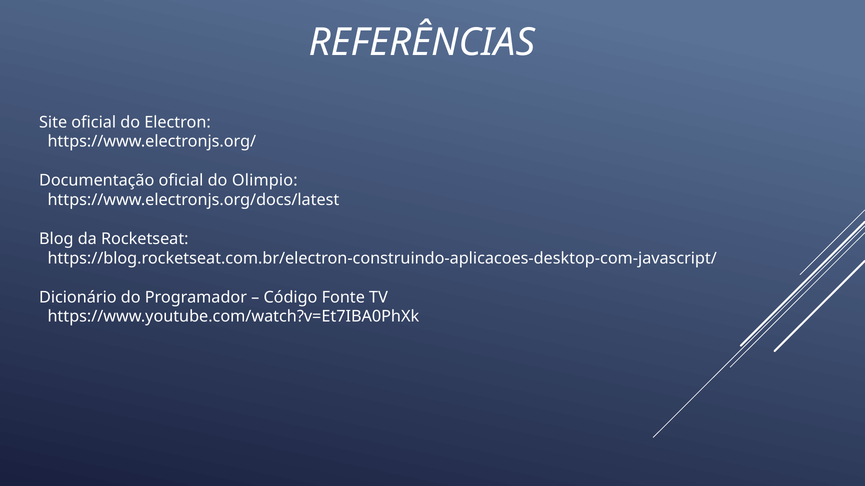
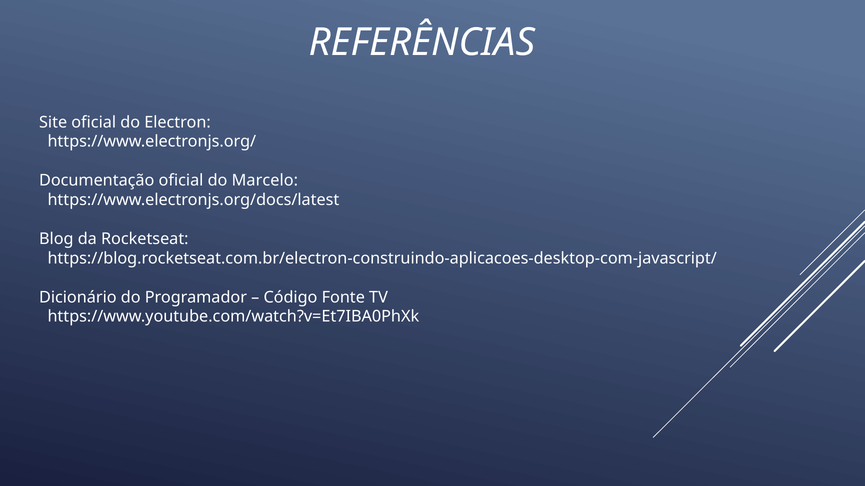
Olimpio: Olimpio -> Marcelo
